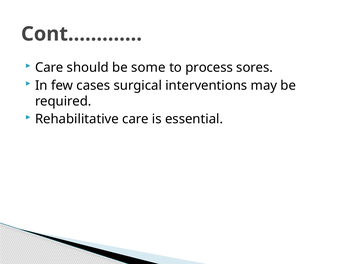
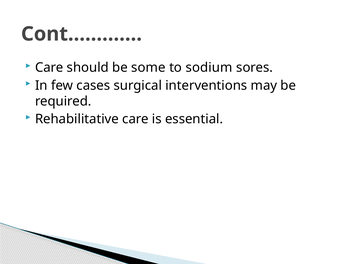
process: process -> sodium
